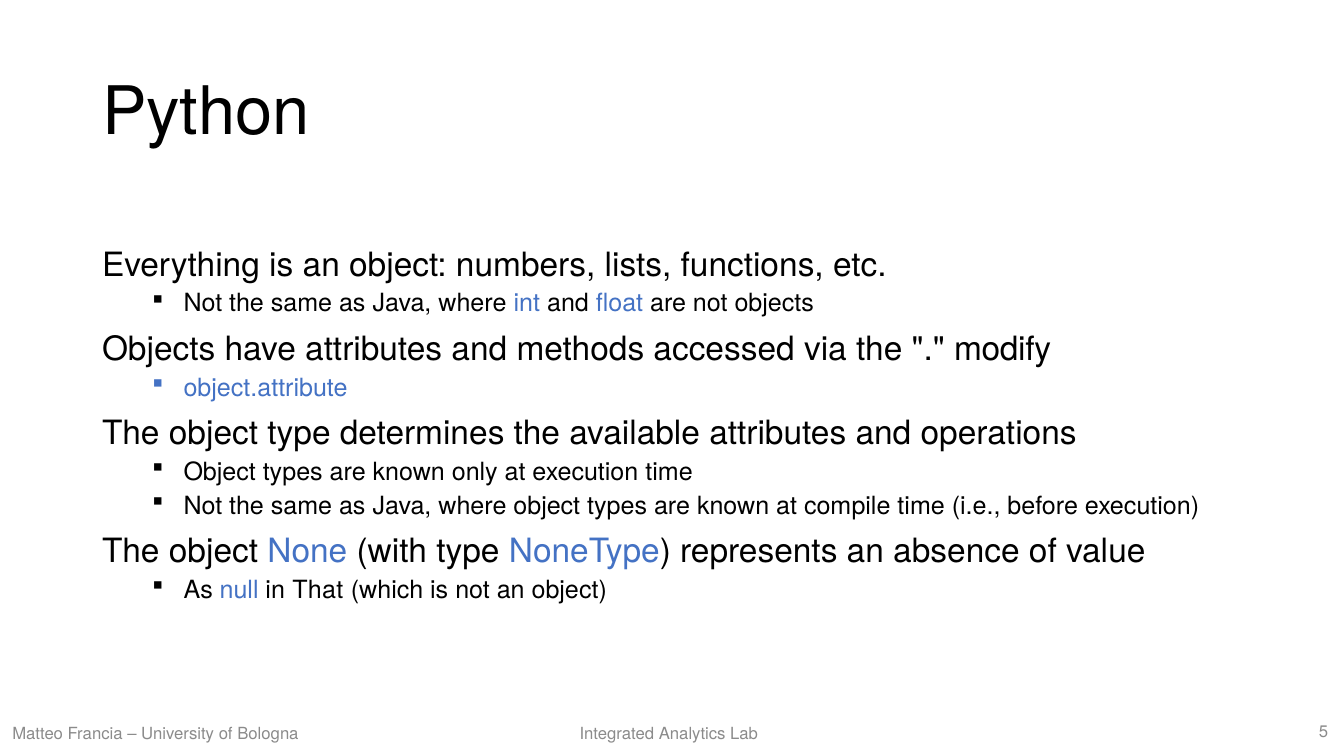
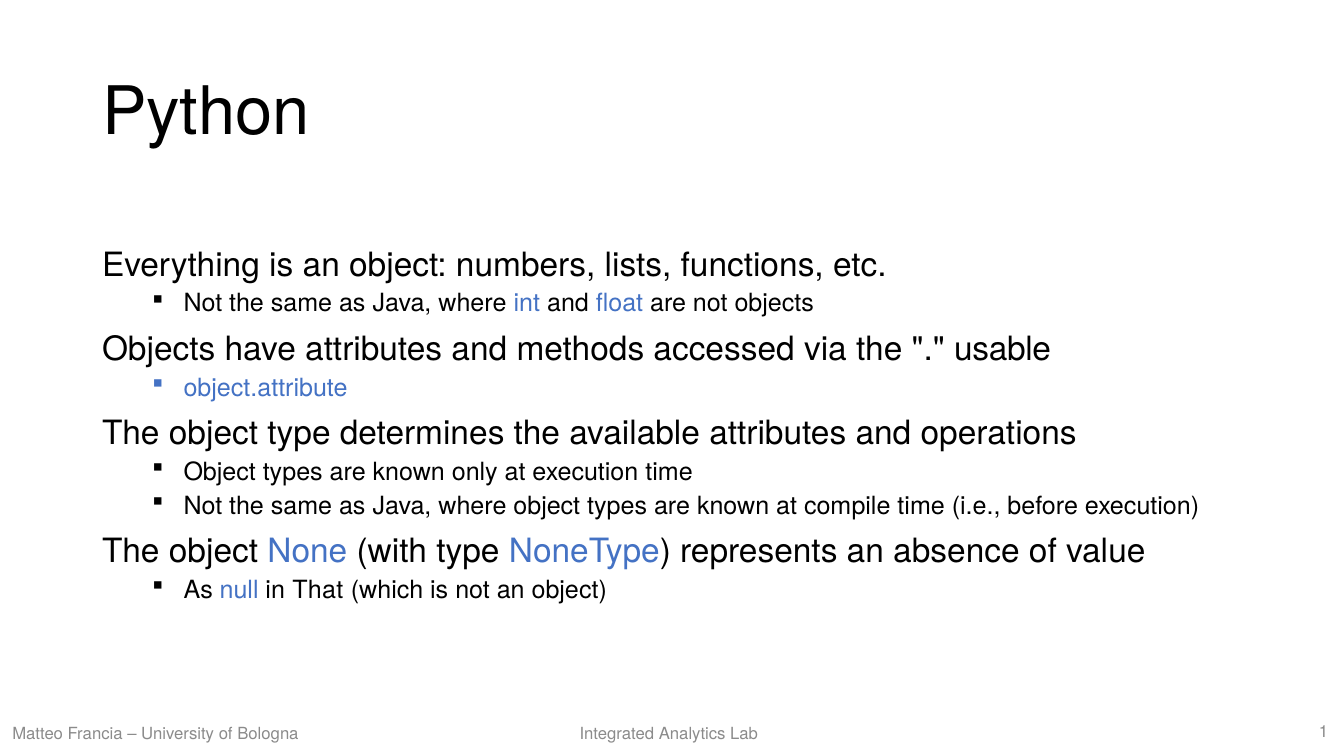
modify: modify -> usable
5: 5 -> 1
